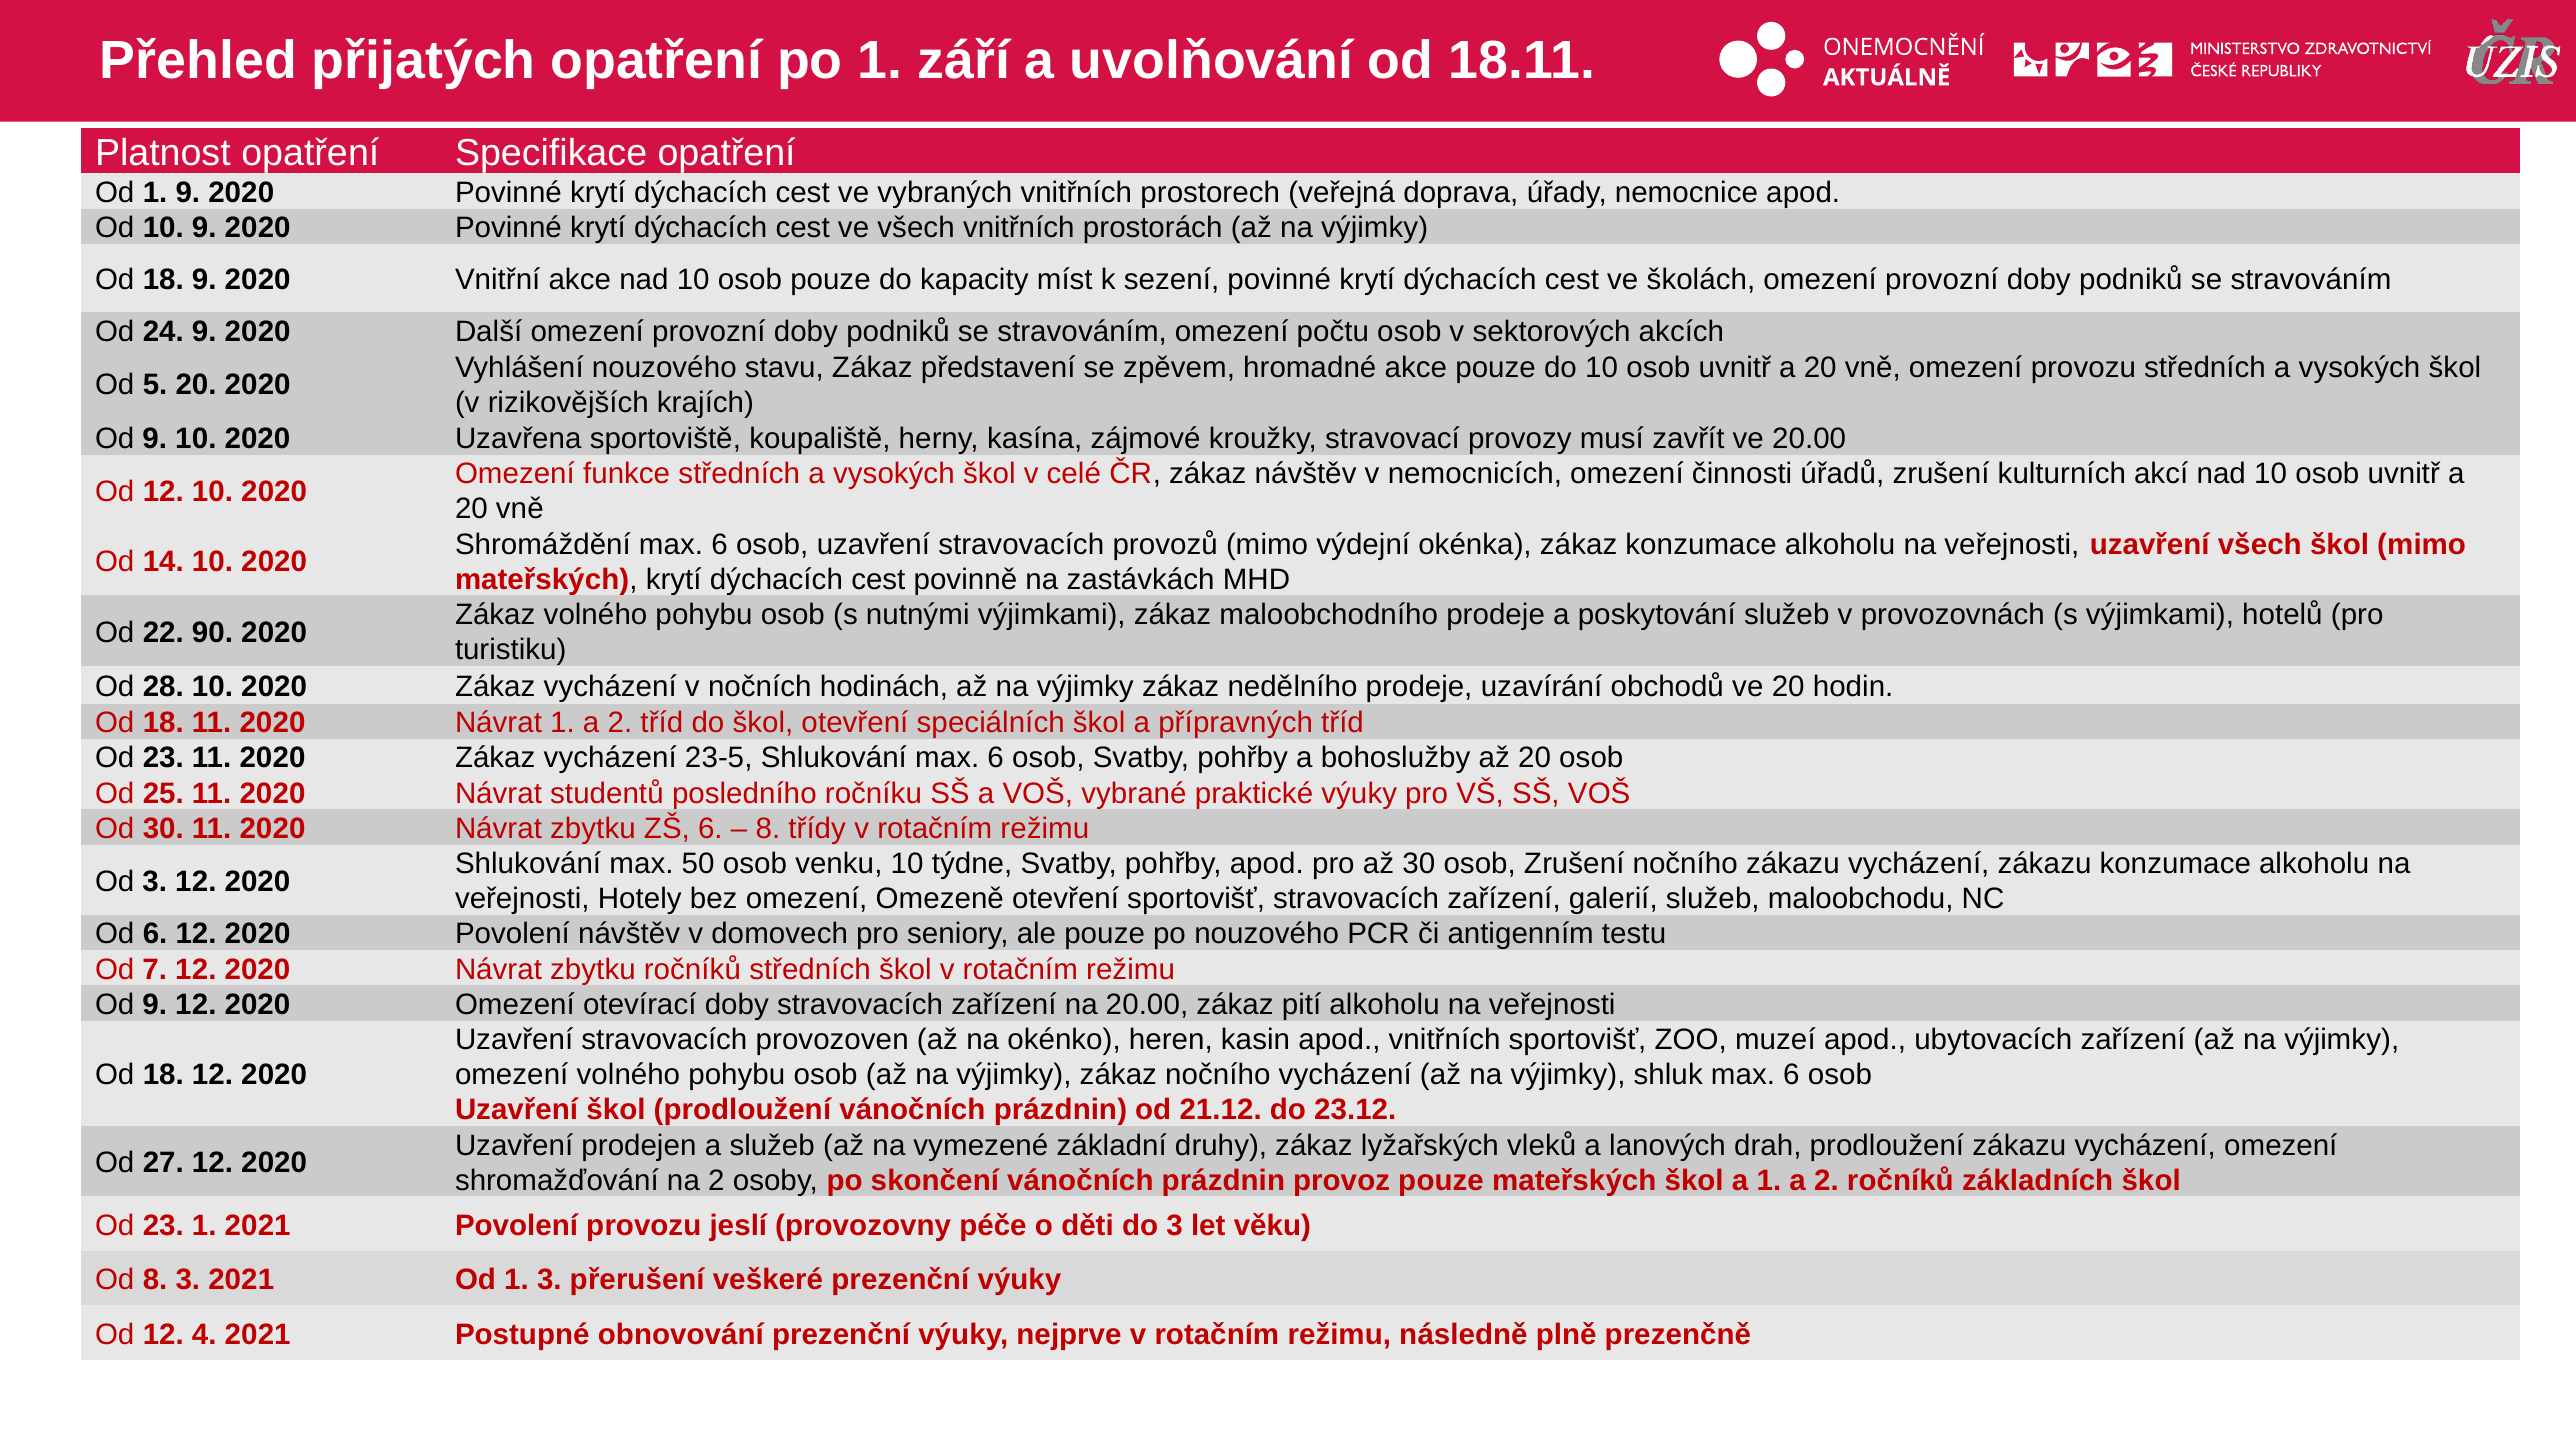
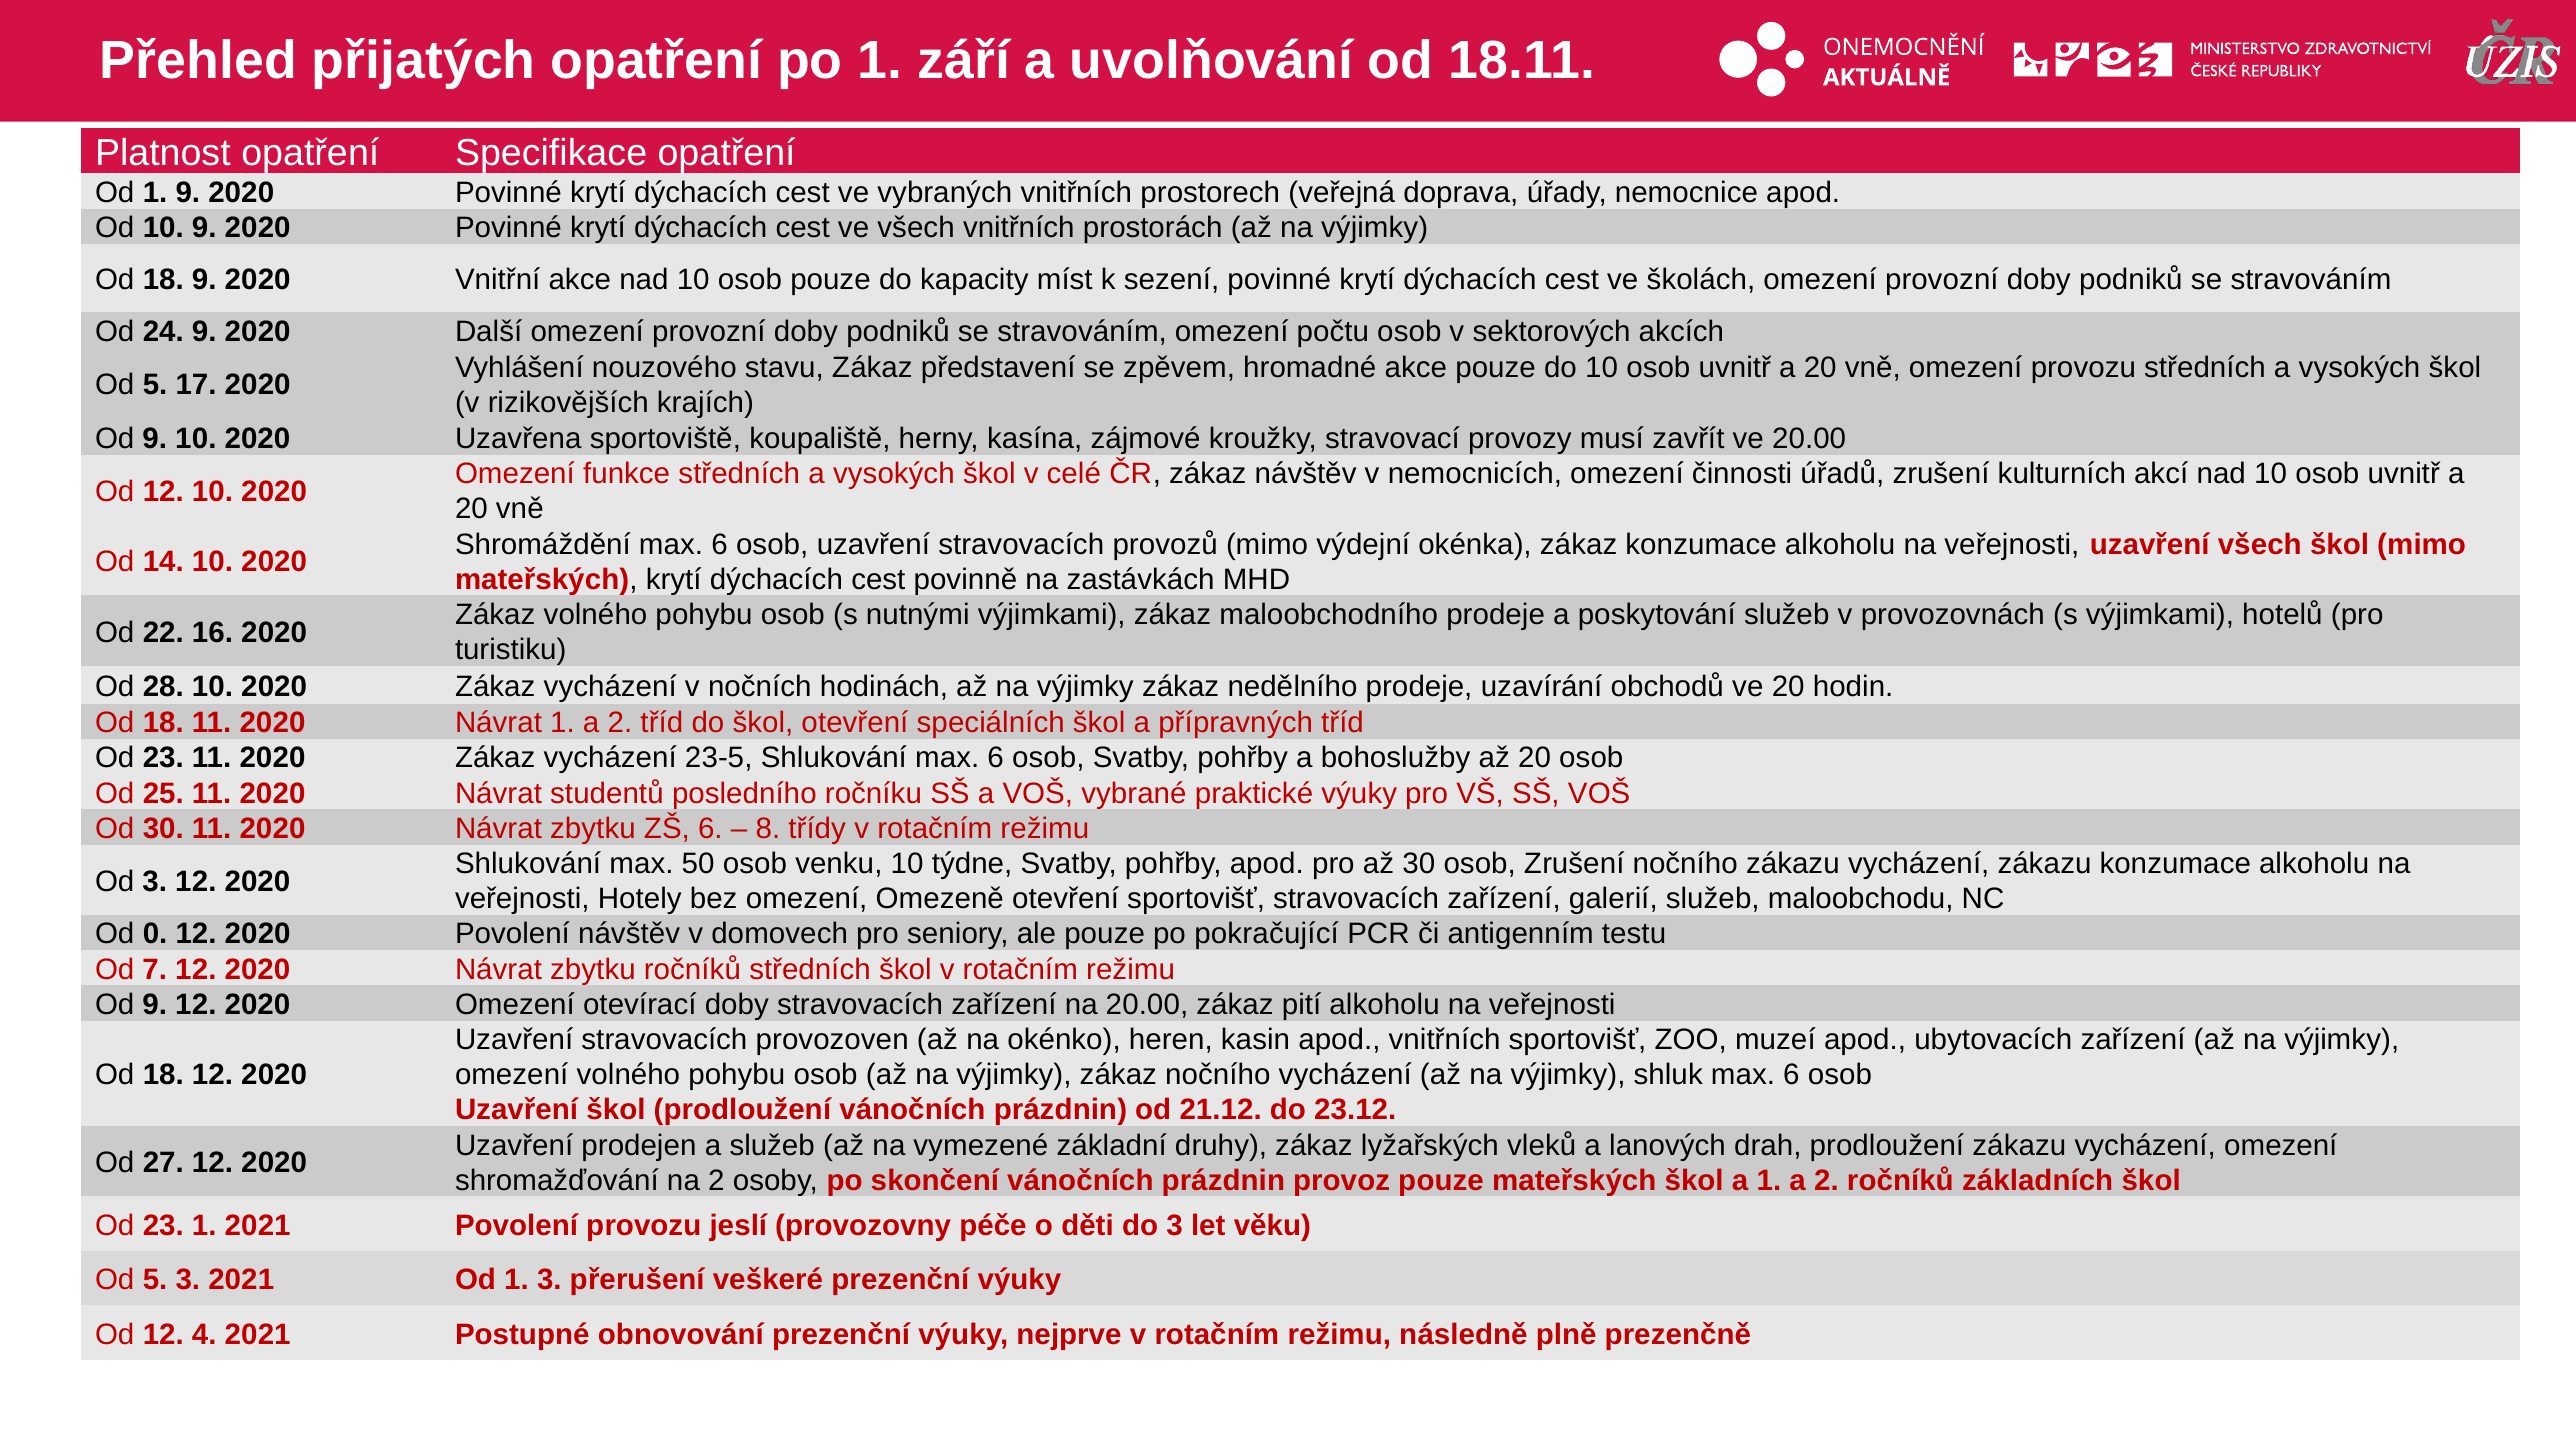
5 20: 20 -> 17
90: 90 -> 16
Od 6: 6 -> 0
po nouzového: nouzového -> pokračující
8 at (155, 1280): 8 -> 5
